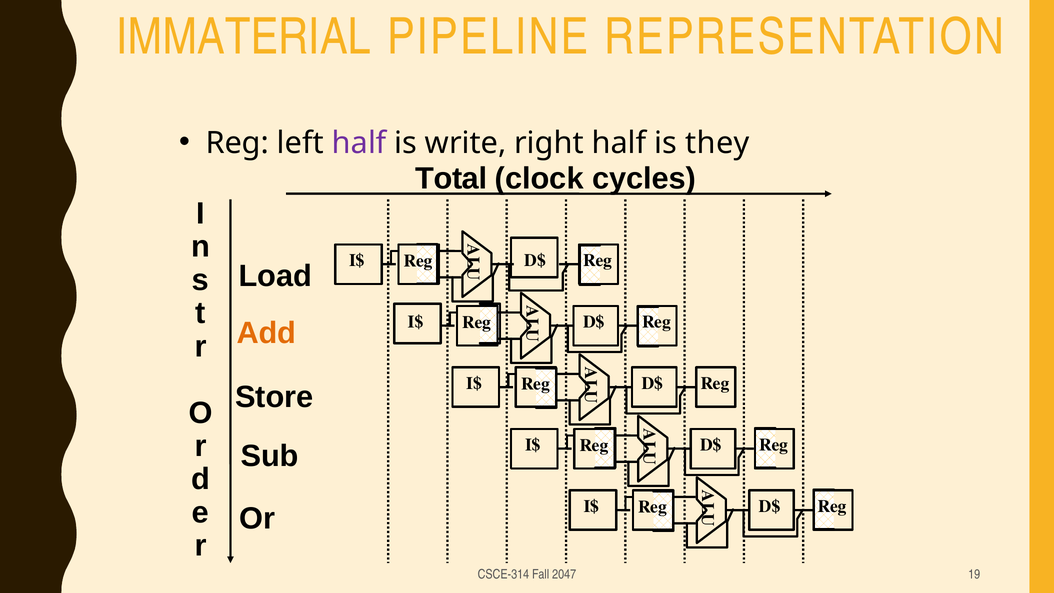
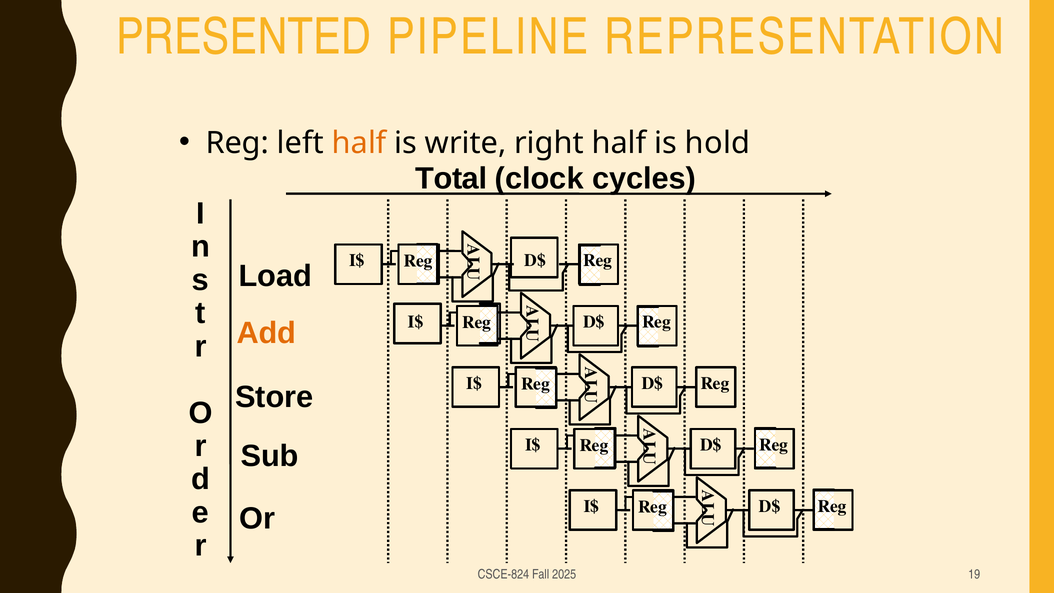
IMMATERIAL: IMMATERIAL -> PRESENTED
half at (359, 143) colour: purple -> orange
they: they -> hold
CSCE-314: CSCE-314 -> CSCE-824
2047: 2047 -> 2025
